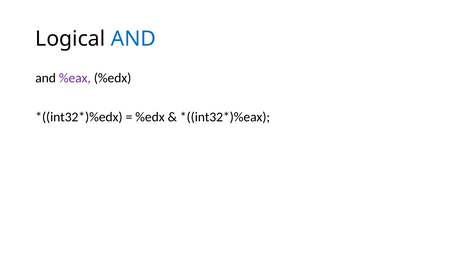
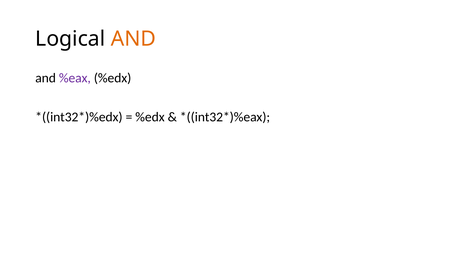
AND at (133, 39) colour: blue -> orange
